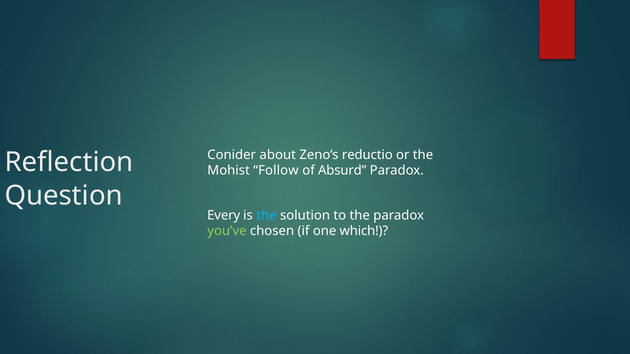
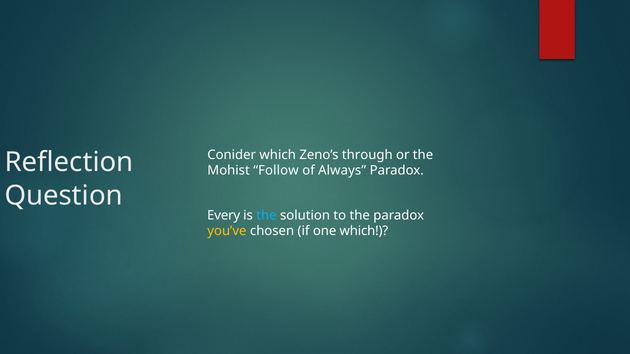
Conider about: about -> which
reductio: reductio -> through
Absurd: Absurd -> Always
you’ve colour: light green -> yellow
